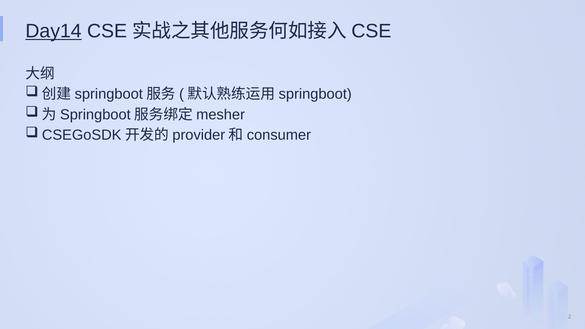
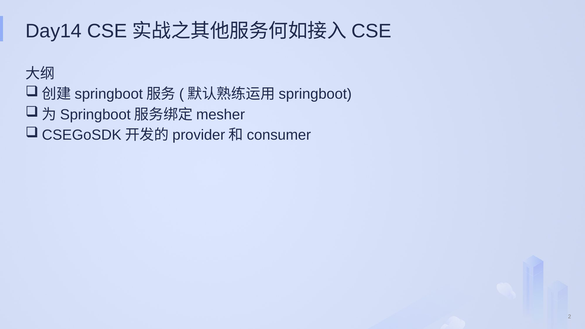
Day14 underline: present -> none
